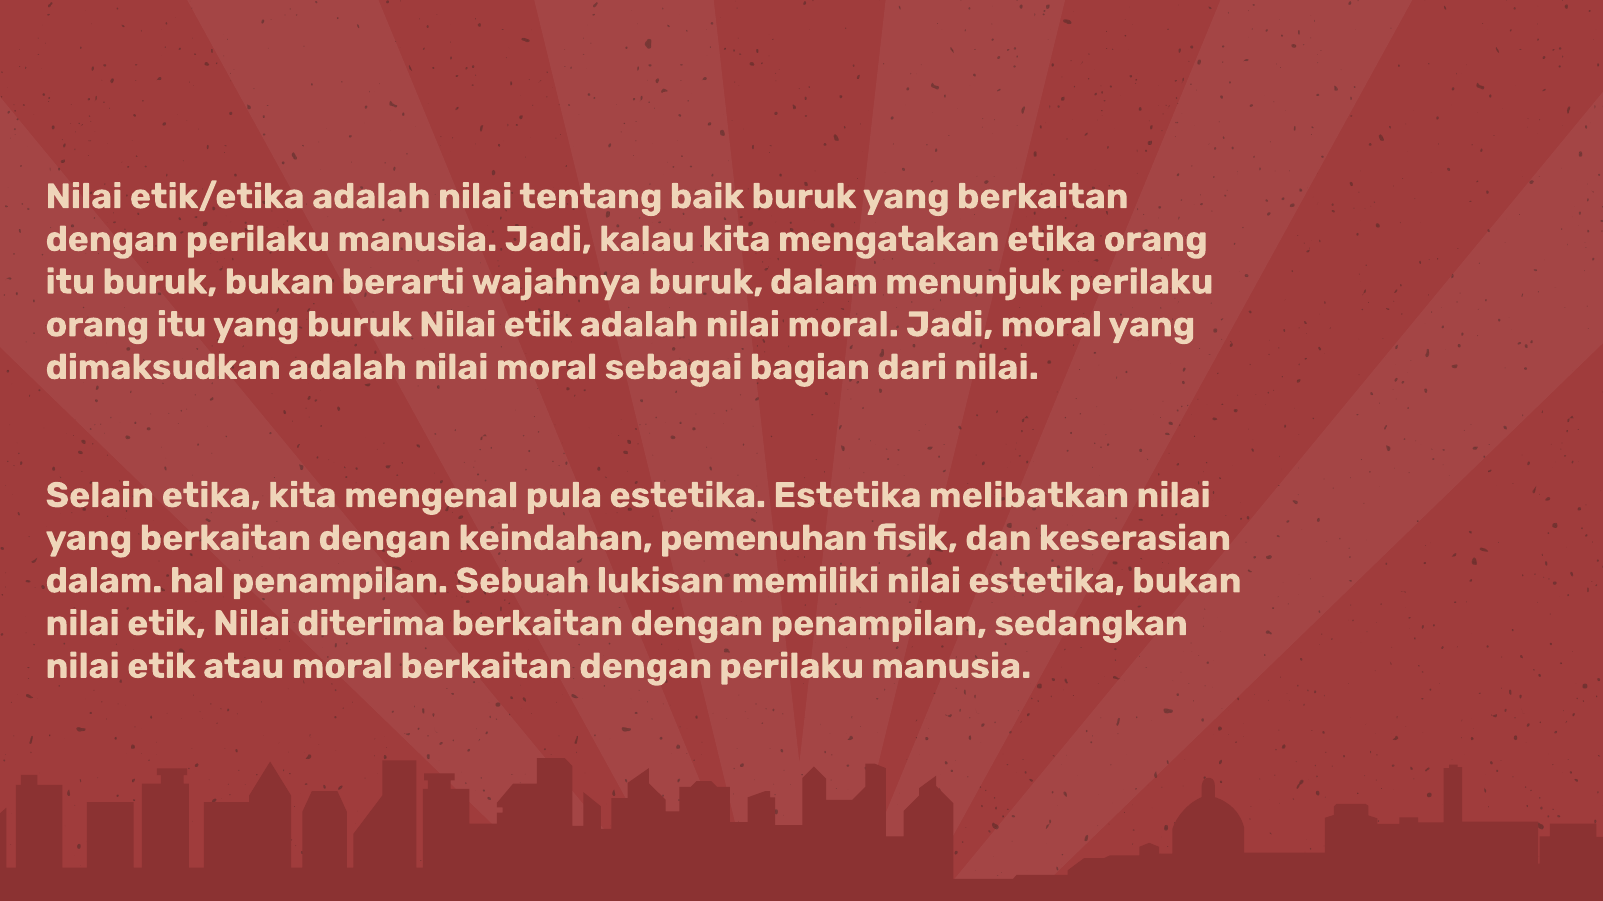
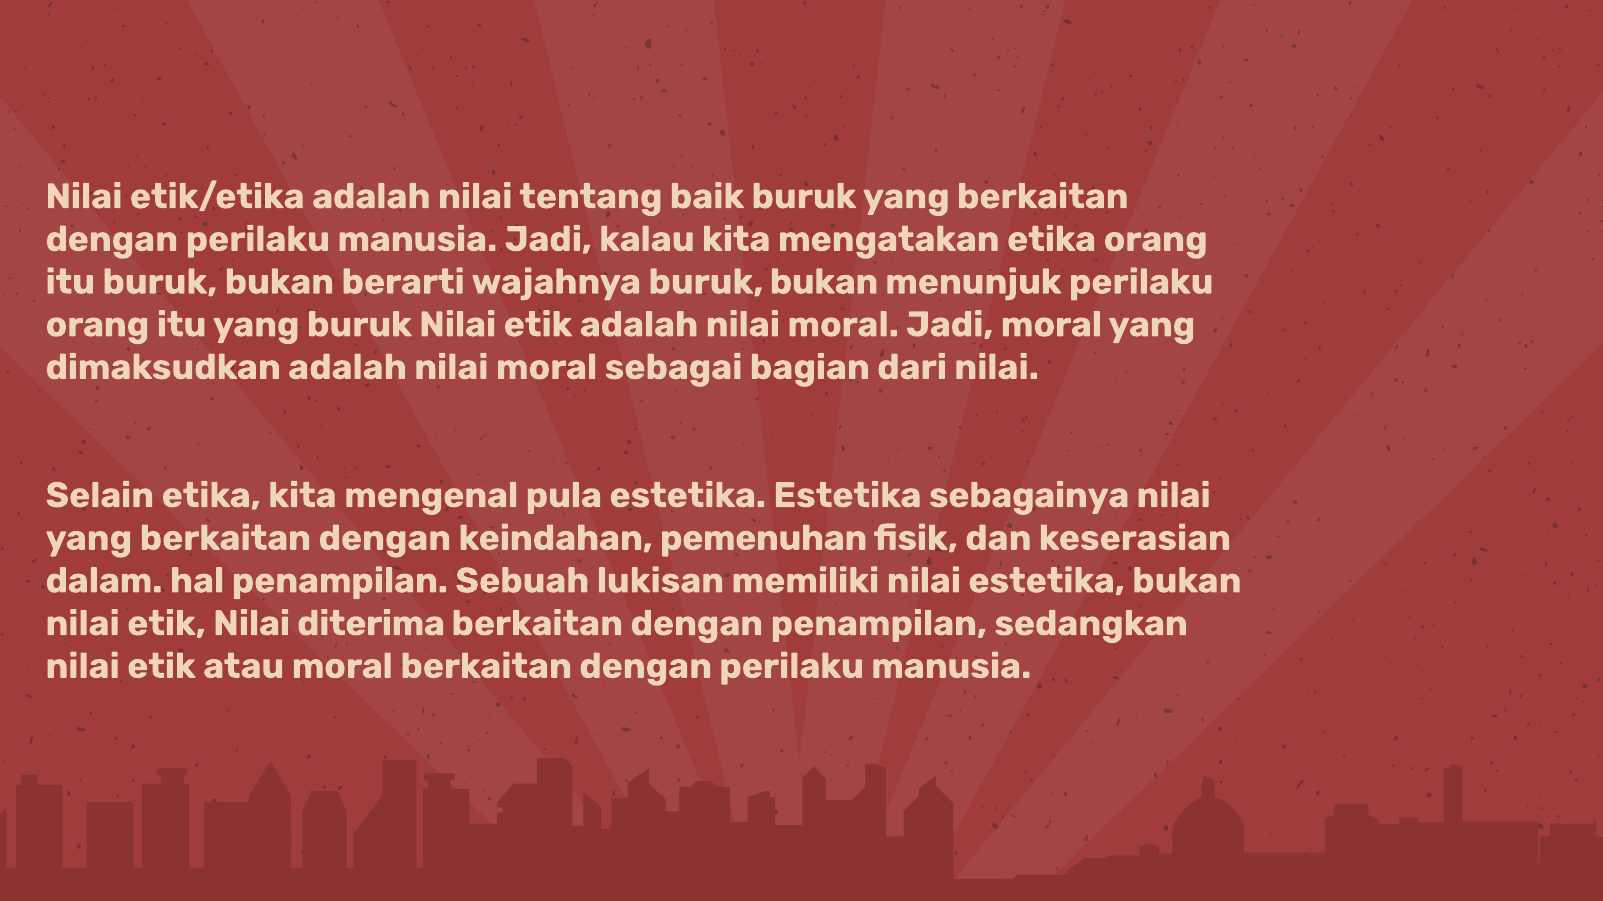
wajahnya buruk dalam: dalam -> bukan
melibatkan: melibatkan -> sebagainya
